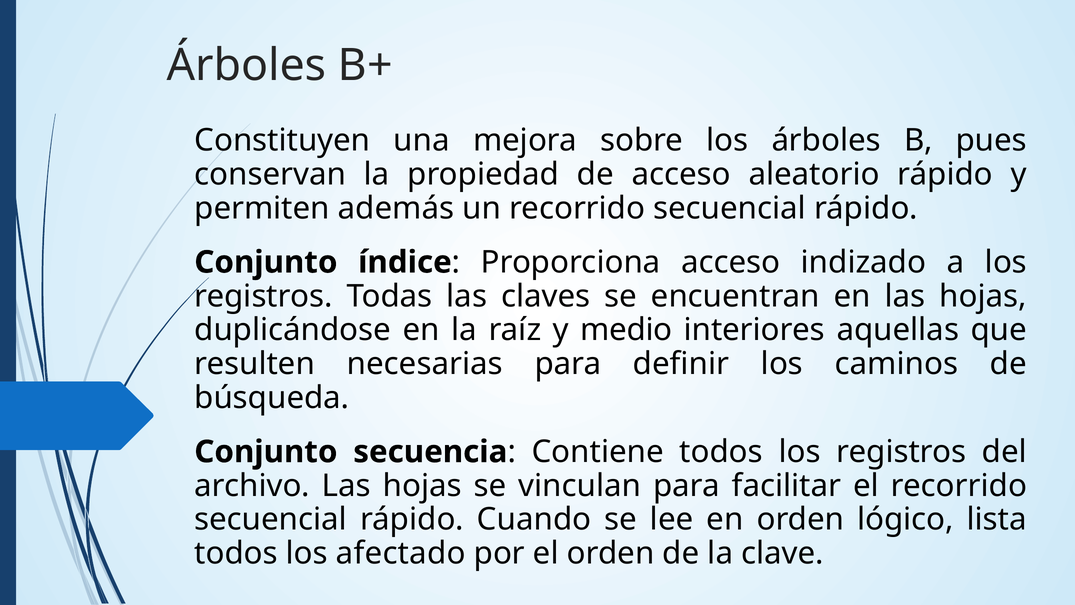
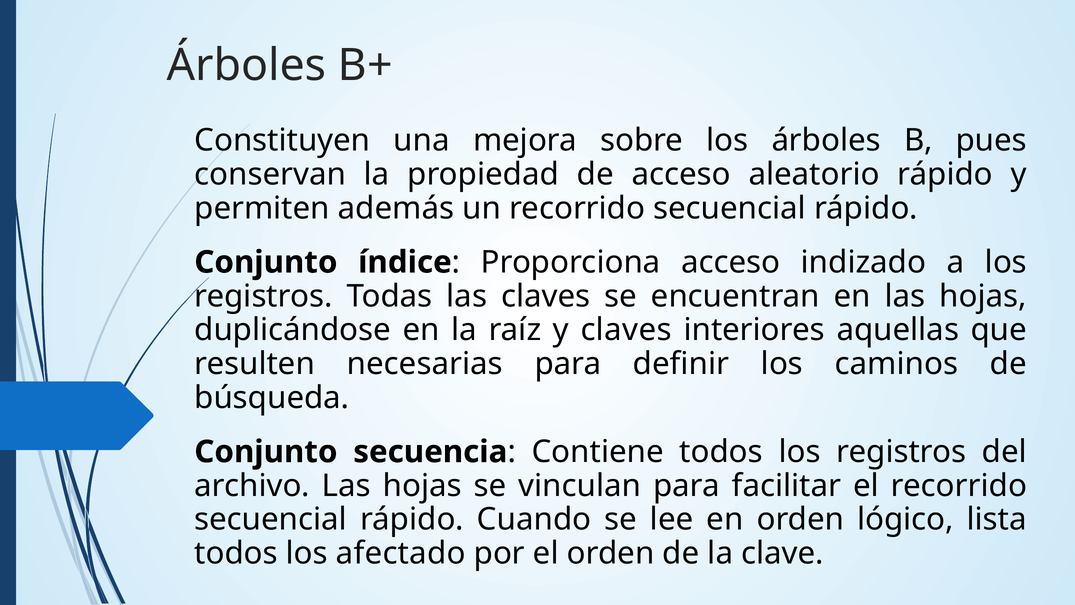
y medio: medio -> claves
